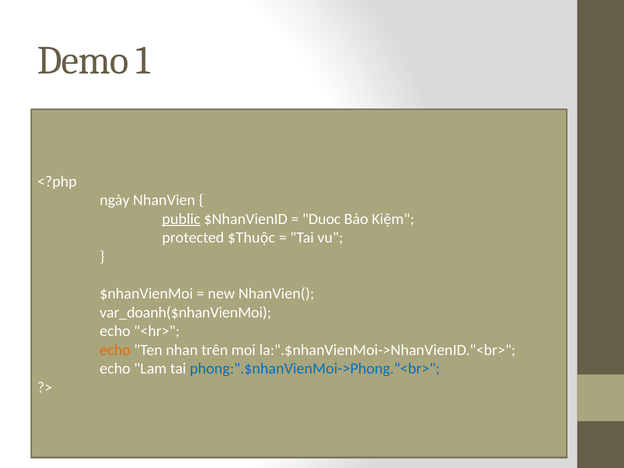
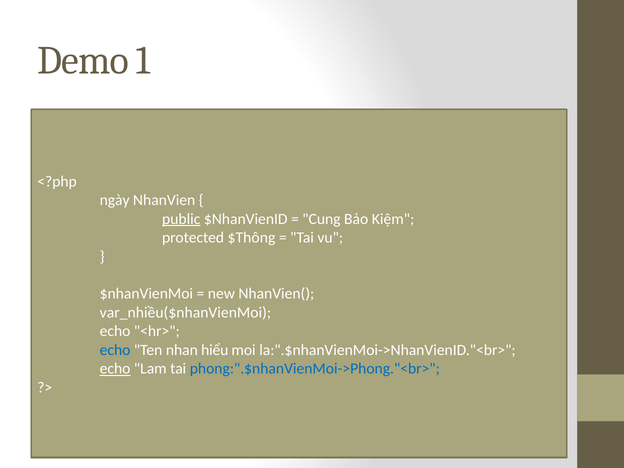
Duoc: Duoc -> Cung
$Thuộc: $Thuộc -> $Thông
var_doanh($nhanVienMoi: var_doanh($nhanVienMoi -> var_nhiều($nhanVienMoi
echo at (115, 350) colour: orange -> blue
trên: trên -> hiểu
echo at (115, 369) underline: none -> present
